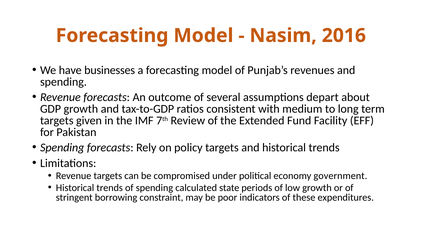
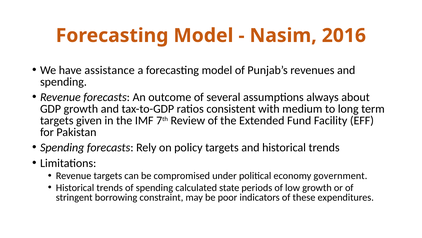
businesses: businesses -> assistance
depart: depart -> always
